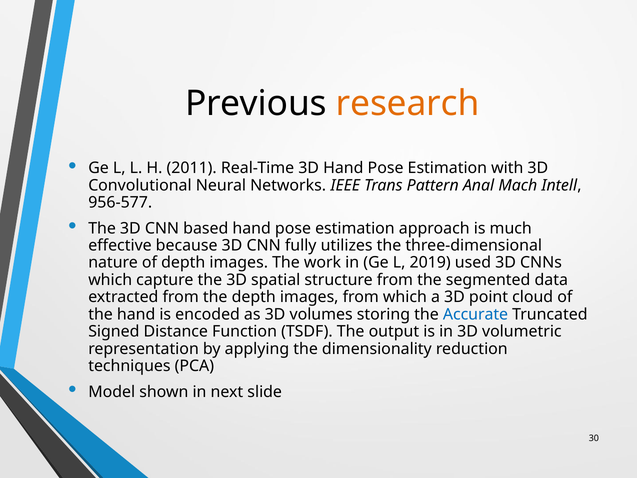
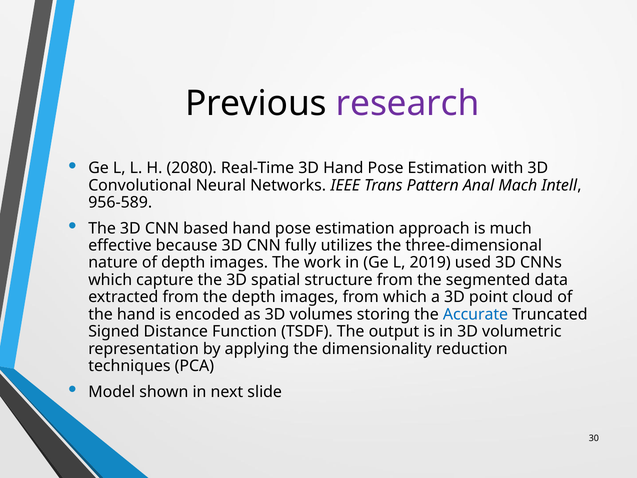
research colour: orange -> purple
2011: 2011 -> 2080
956-577: 956-577 -> 956-589
